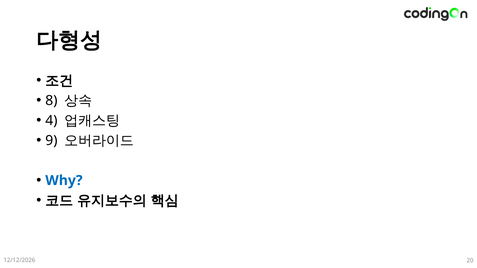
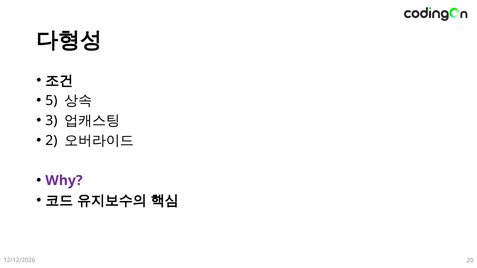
8: 8 -> 5
4: 4 -> 3
9: 9 -> 2
Why colour: blue -> purple
